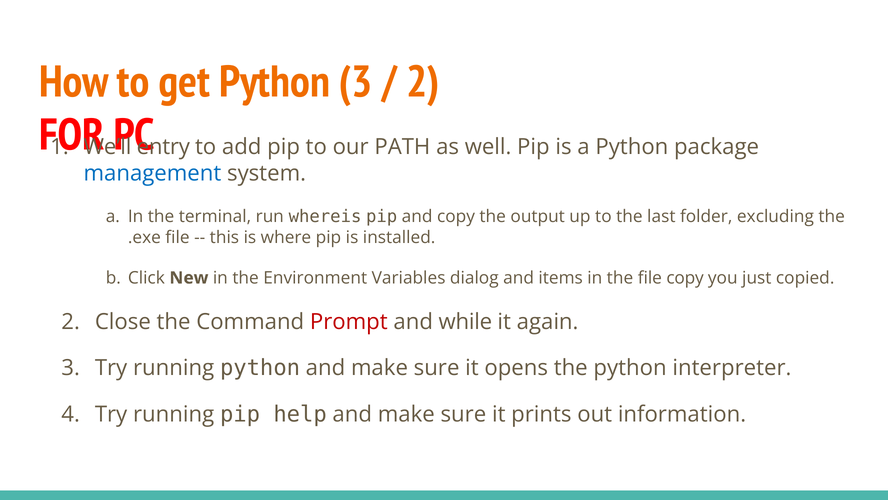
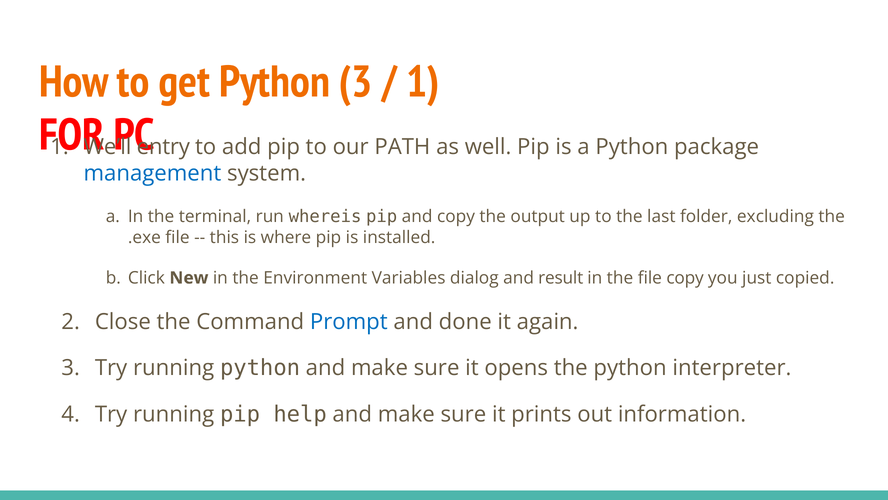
2 at (423, 82): 2 -> 1
items: items -> result
Prompt colour: red -> blue
while: while -> done
